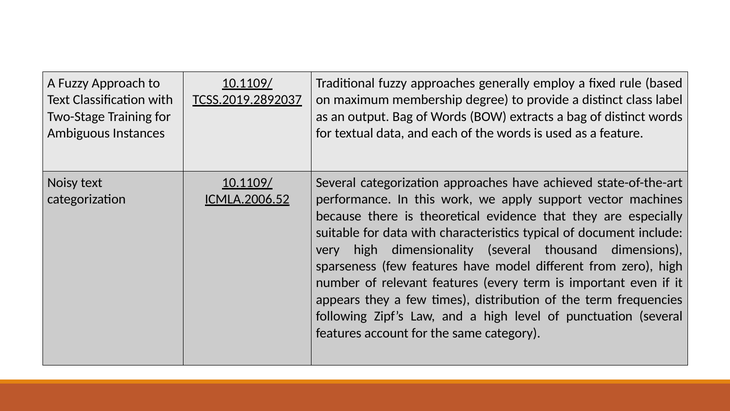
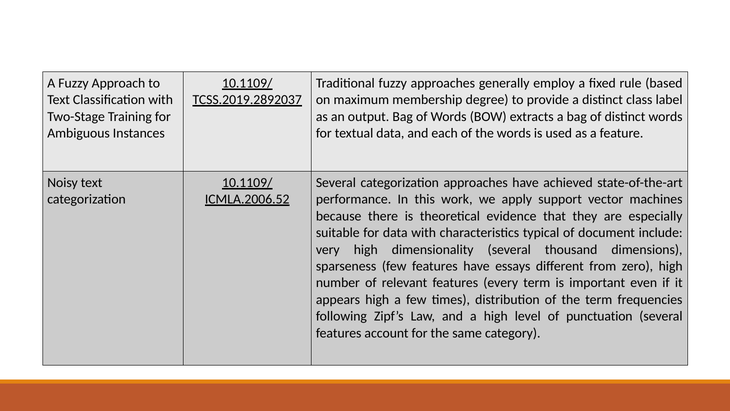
model: model -> essays
appears they: they -> high
